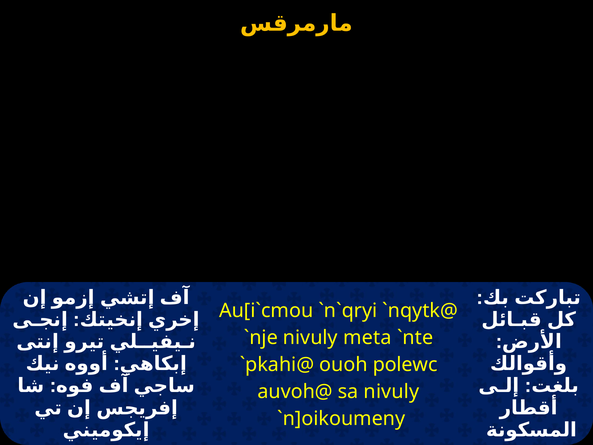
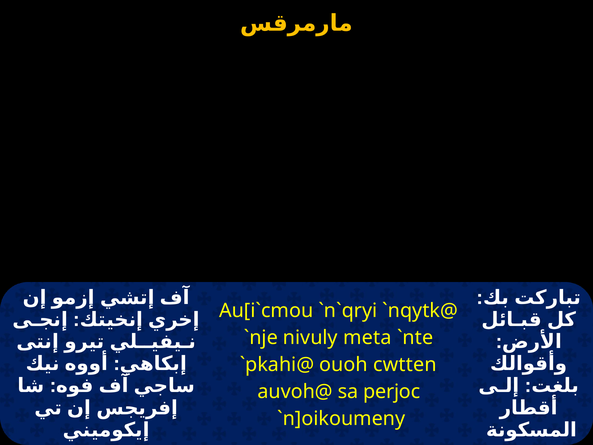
polewc: polewc -> cwtten
sa nivuly: nivuly -> perjoc
